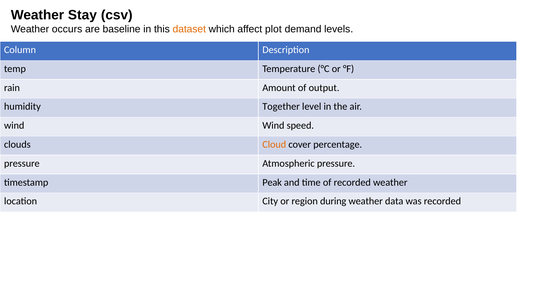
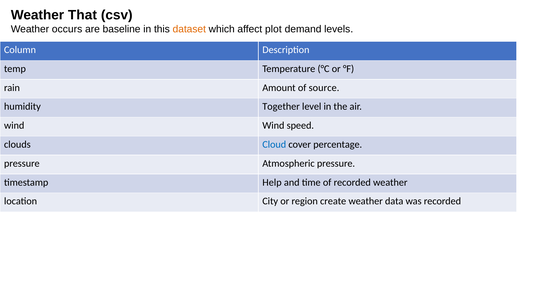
Stay: Stay -> That
output: output -> source
Cloud colour: orange -> blue
Peak: Peak -> Help
during: during -> create
